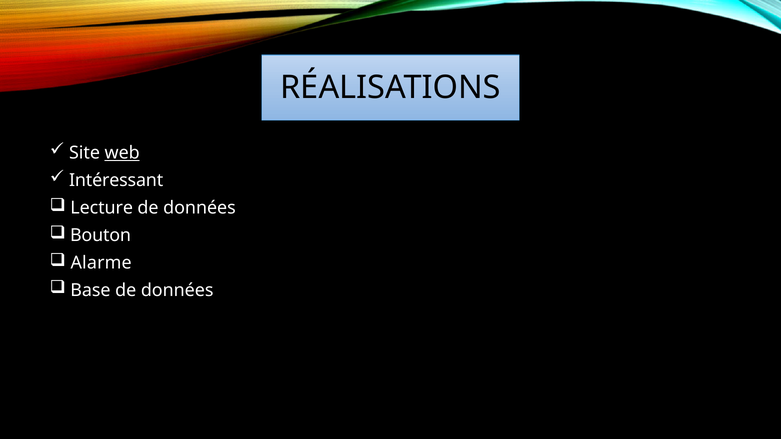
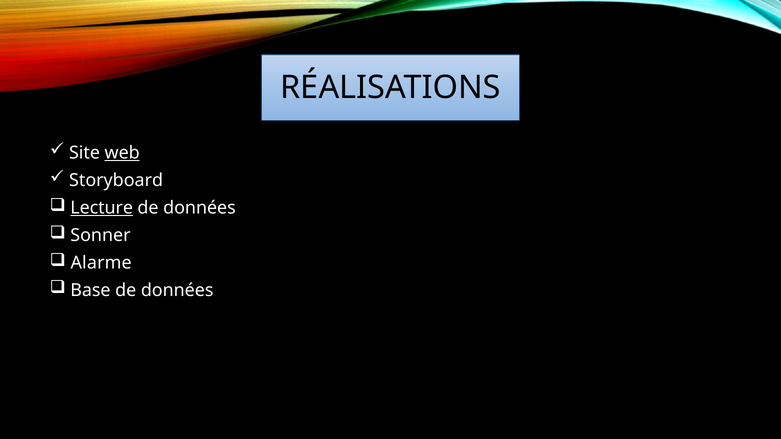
Intéressant: Intéressant -> Storyboard
Lecture underline: none -> present
Bouton: Bouton -> Sonner
